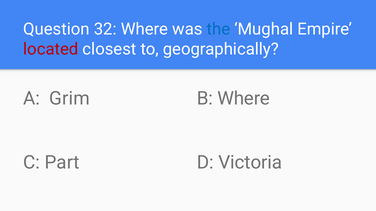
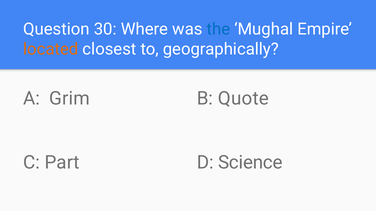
32: 32 -> 30
located colour: red -> orange
B Where: Where -> Quote
Victoria: Victoria -> Science
